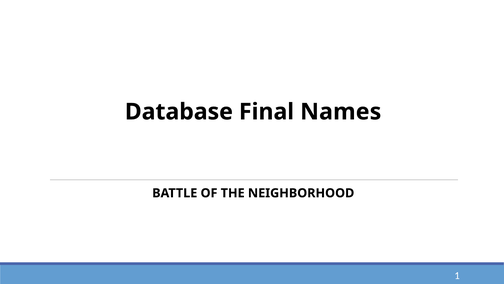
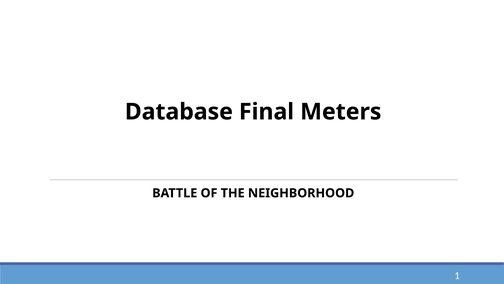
Names: Names -> Meters
